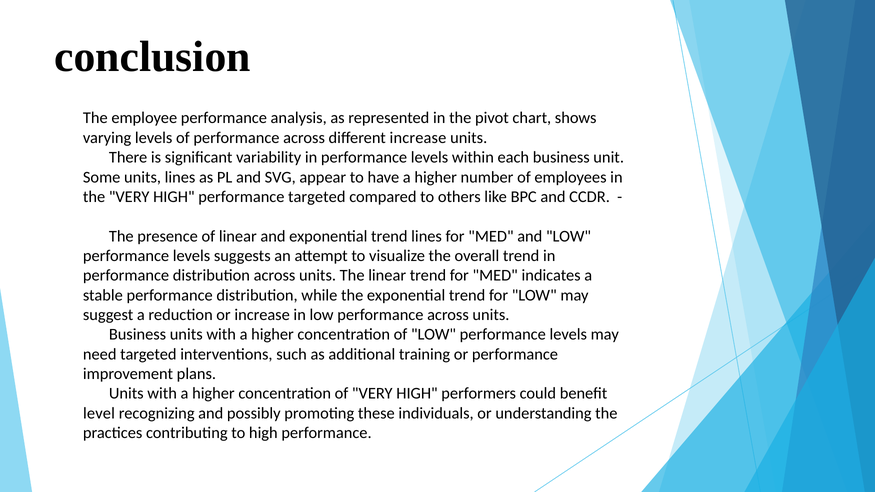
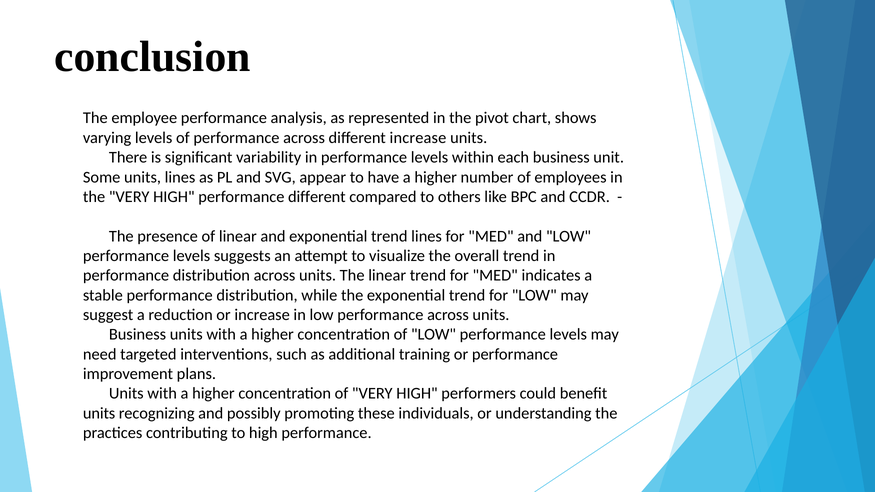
performance targeted: targeted -> different
level at (99, 413): level -> units
